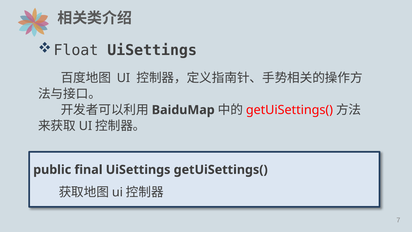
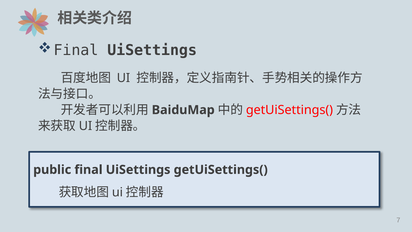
Float at (76, 50): Float -> Final
